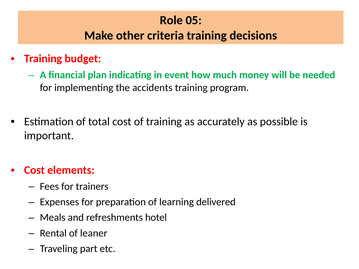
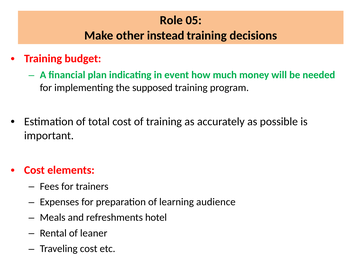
criteria: criteria -> instead
accidents: accidents -> supposed
delivered: delivered -> audience
Traveling part: part -> cost
